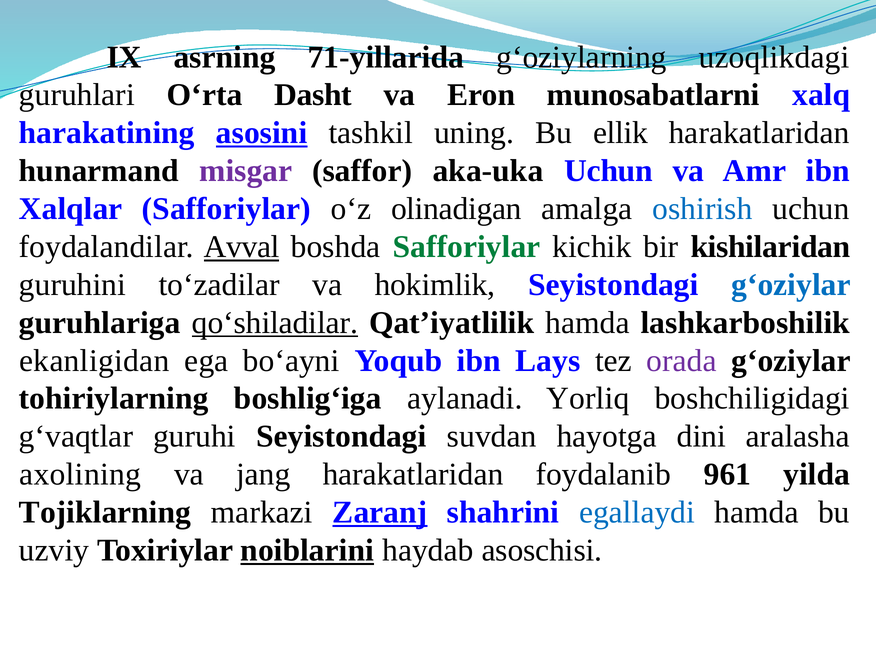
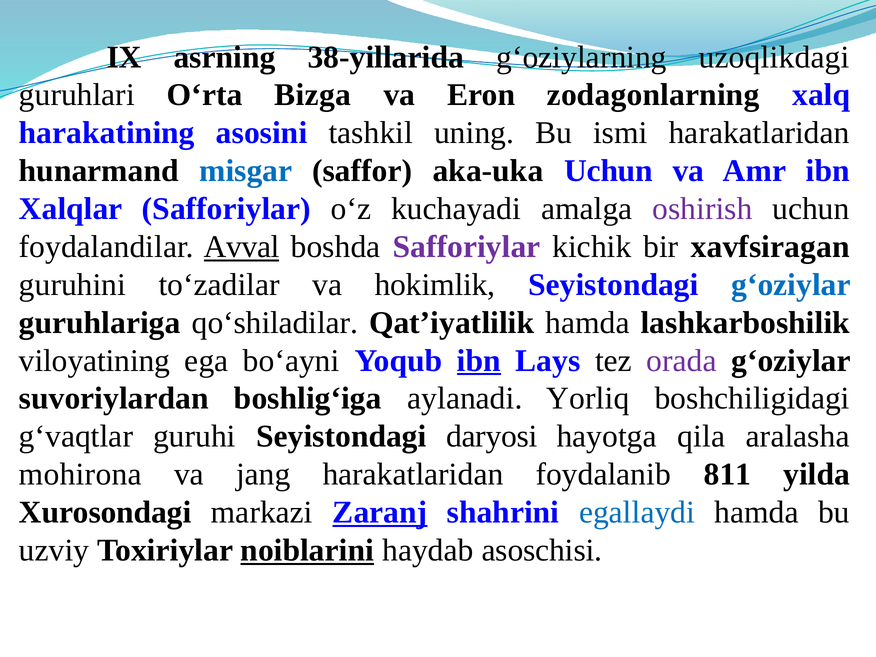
71-yillarida: 71-yillarida -> 38-yillarida
Dasht: Dasht -> Bizga
munosabatlarni: munosabatlarni -> zodagonlarning
asosini underline: present -> none
ellik: ellik -> ismi
misgar colour: purple -> blue
olinadigan: olinadigan -> kuchayadi
oshirish colour: blue -> purple
Safforiylar at (467, 247) colour: green -> purple
kishilaridan: kishilaridan -> xavfsiragan
qo‘shiladilar underline: present -> none
ekanligidan: ekanligidan -> viloyatining
ibn at (479, 361) underline: none -> present
tohiriylarning: tohiriylarning -> suvoriylardan
suvdan: suvdan -> daryosi
dini: dini -> qila
axolining: axolining -> mohirona
961: 961 -> 811
Tojiklarning: Tojiklarning -> Xurosondagi
